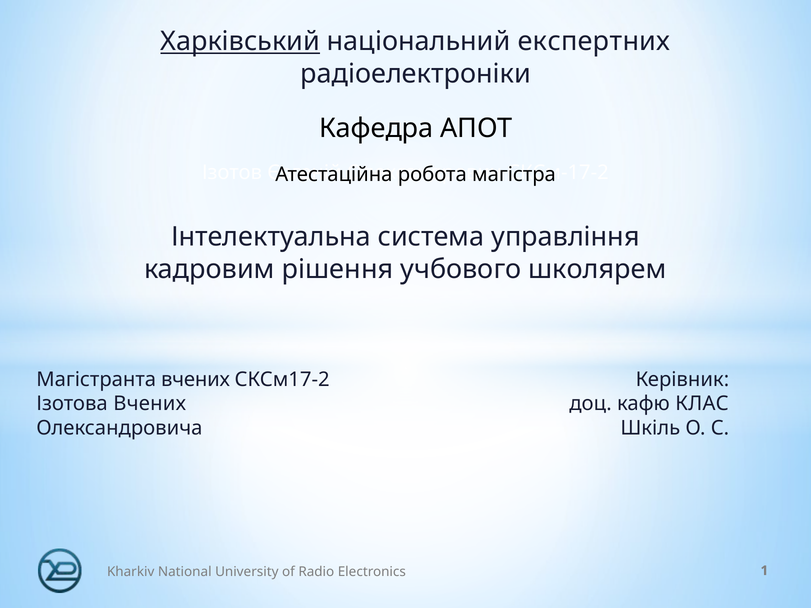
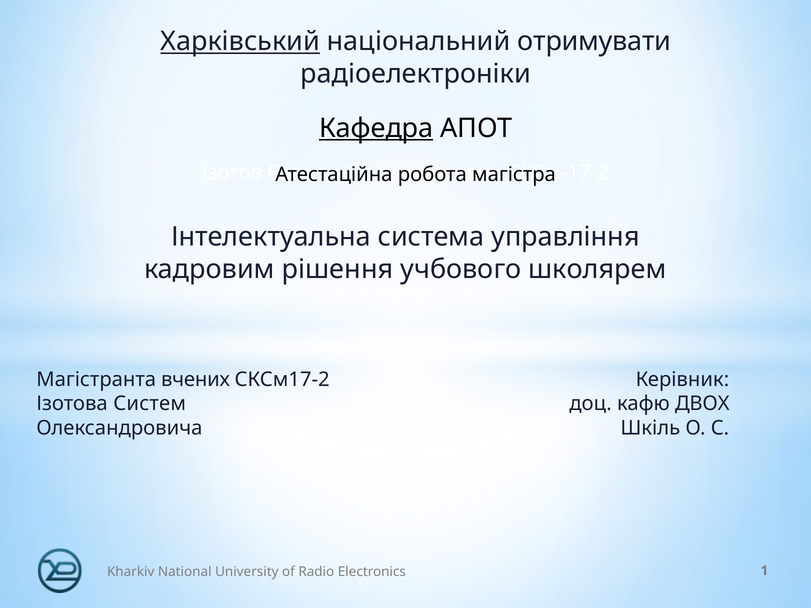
експертних: експертних -> отримувати
Кафедра underline: none -> present
Ізотова Вчених: Вчених -> Систем
КЛАС: КЛАС -> ДВОХ
